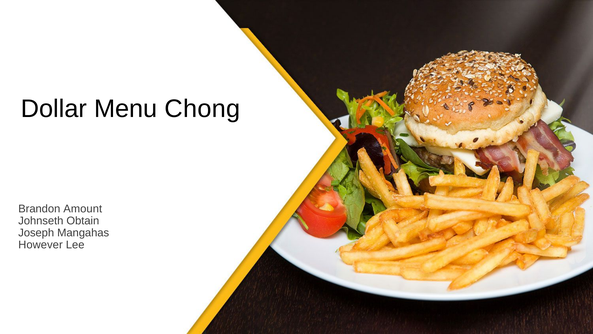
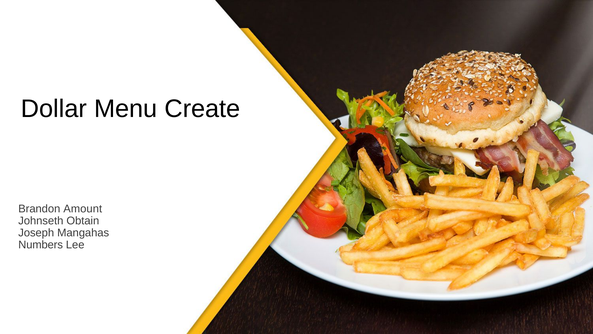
Chong: Chong -> Create
However: However -> Numbers
